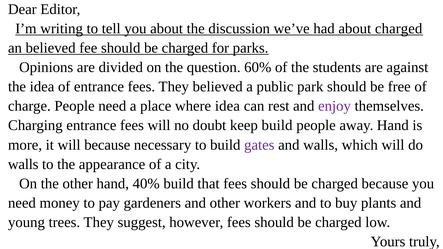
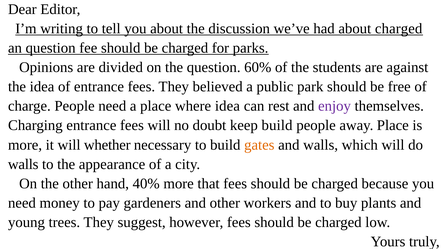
an believed: believed -> question
away Hand: Hand -> Place
will because: because -> whether
gates colour: purple -> orange
40% build: build -> more
